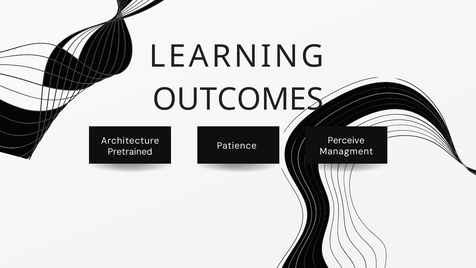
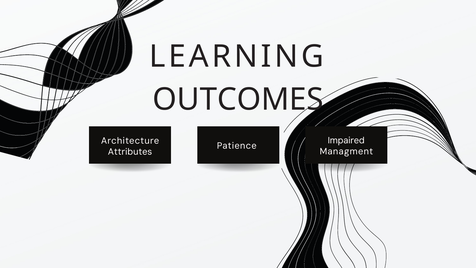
Perceive: Perceive -> Impaired
Pretrained: Pretrained -> Attributes
